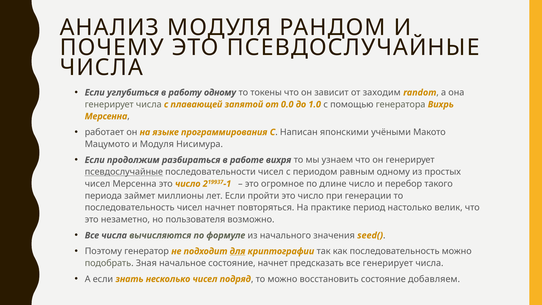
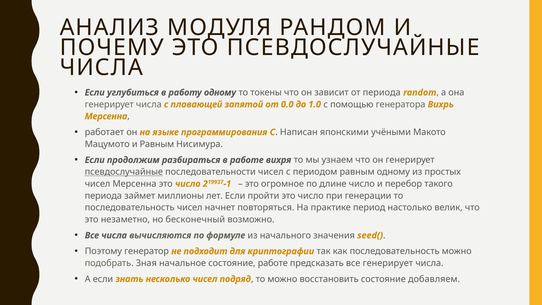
от заходим: заходим -> периода
и Модуля: Модуля -> Равным
пользователя: пользователя -> бесконечный
для underline: present -> none
состояние начнет: начнет -> работе
